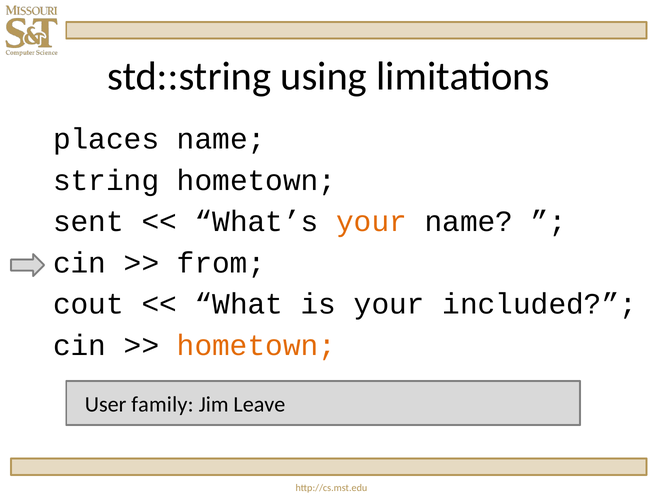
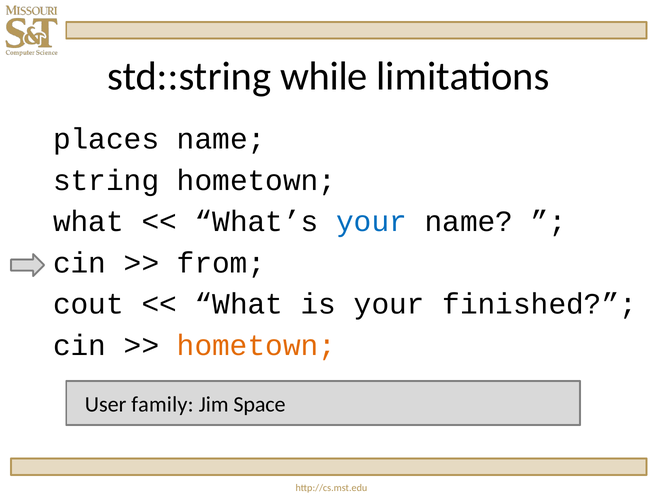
using: using -> while
sent at (88, 222): sent -> what
your at (372, 222) colour: orange -> blue
included: included -> finished
Leave: Leave -> Space
